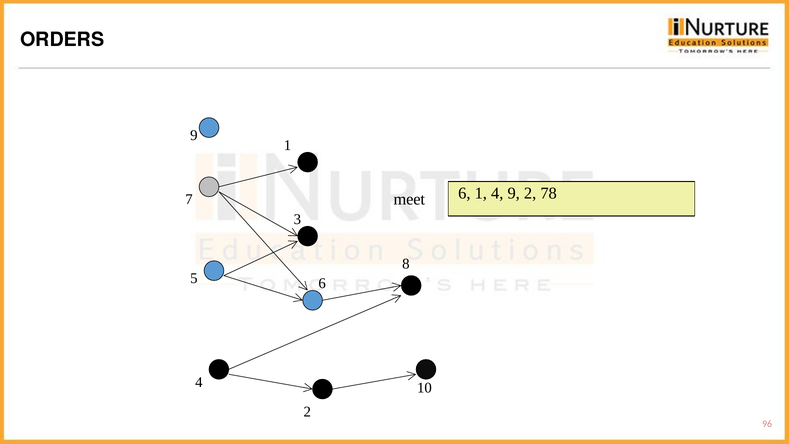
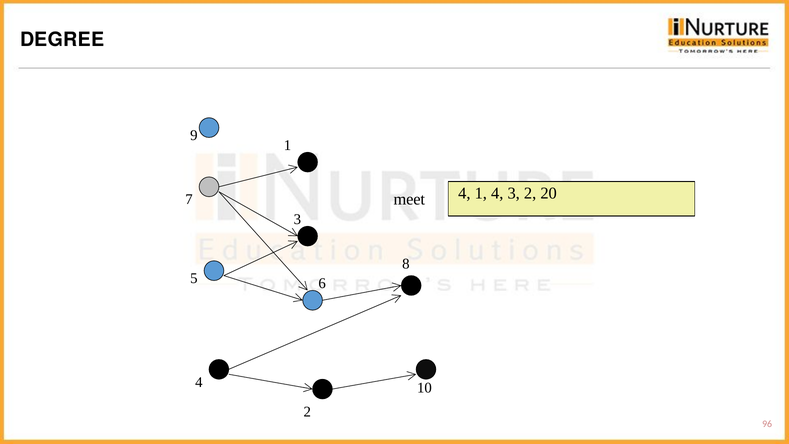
ORDERS: ORDERS -> DEGREE
6 at (464, 193): 6 -> 4
4 9: 9 -> 3
78: 78 -> 20
